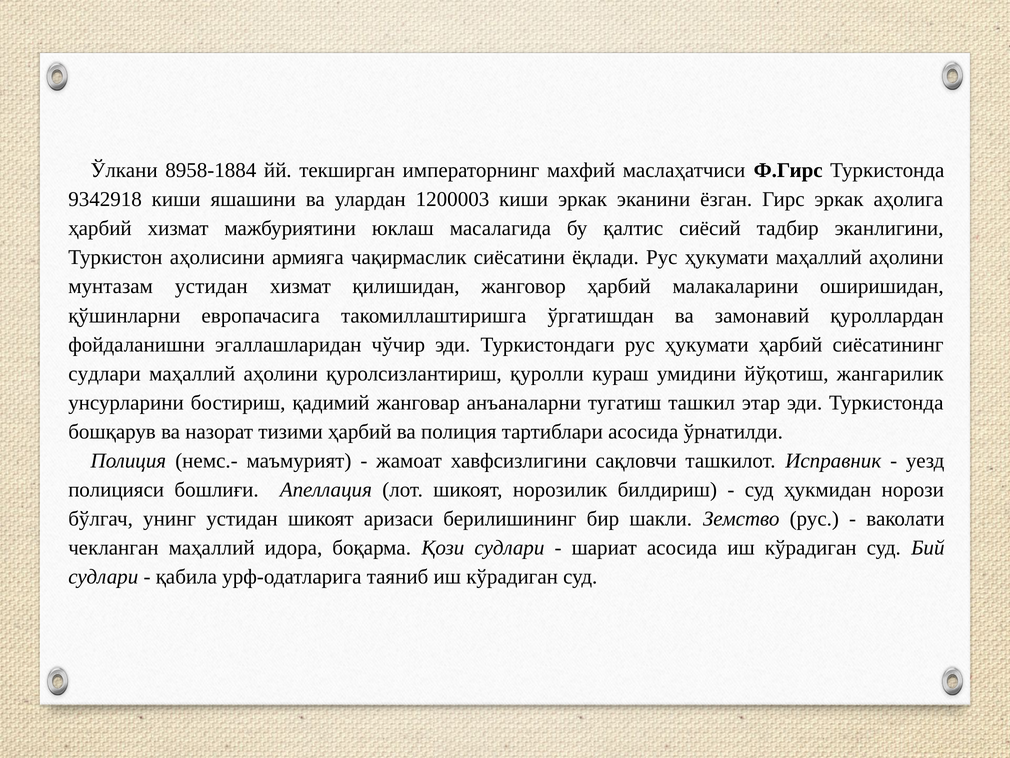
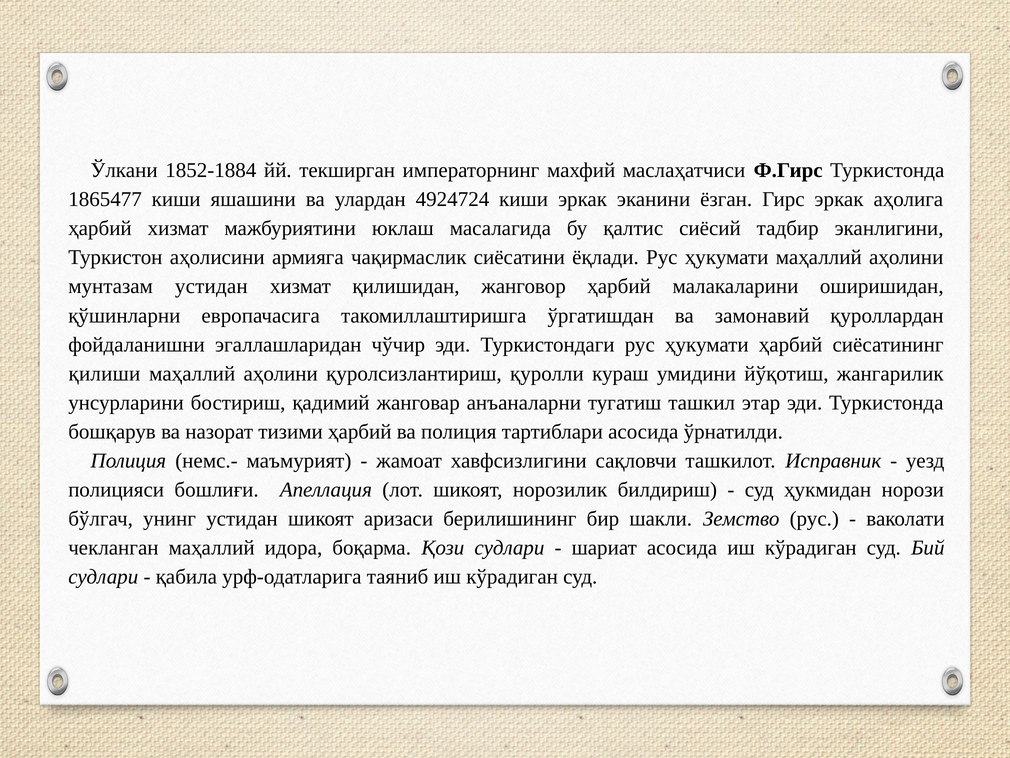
8958-1884: 8958-1884 -> 1852-1884
9342918: 9342918 -> 1865477
1200003: 1200003 -> 4924724
судлари at (105, 373): судлари -> қилиши
